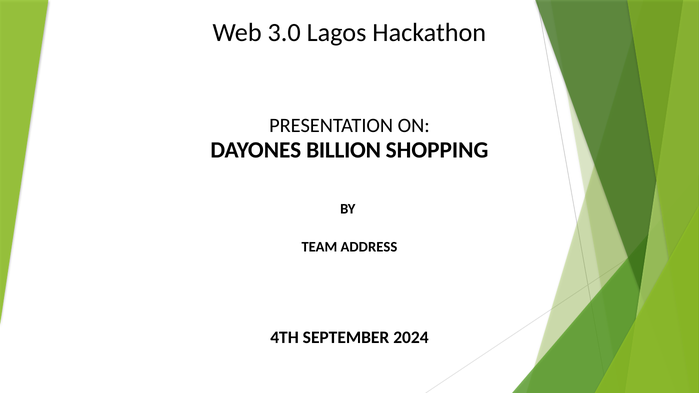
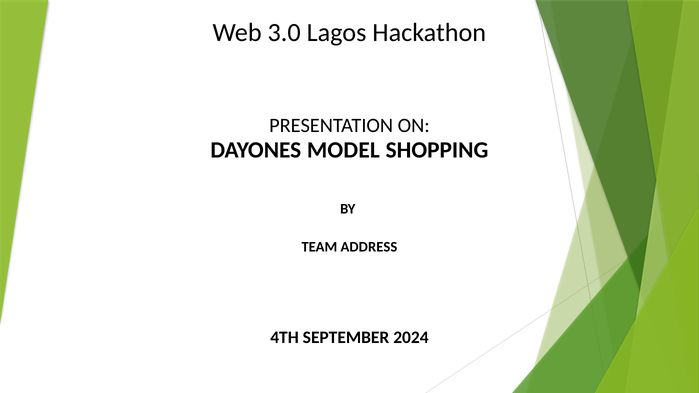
BILLION: BILLION -> MODEL
